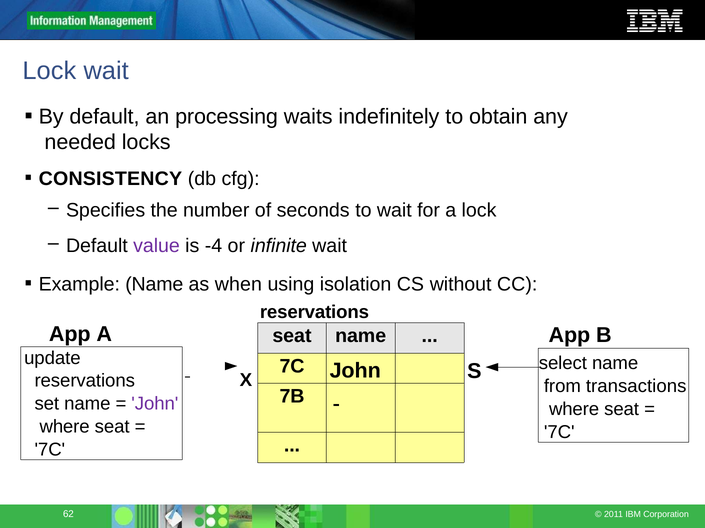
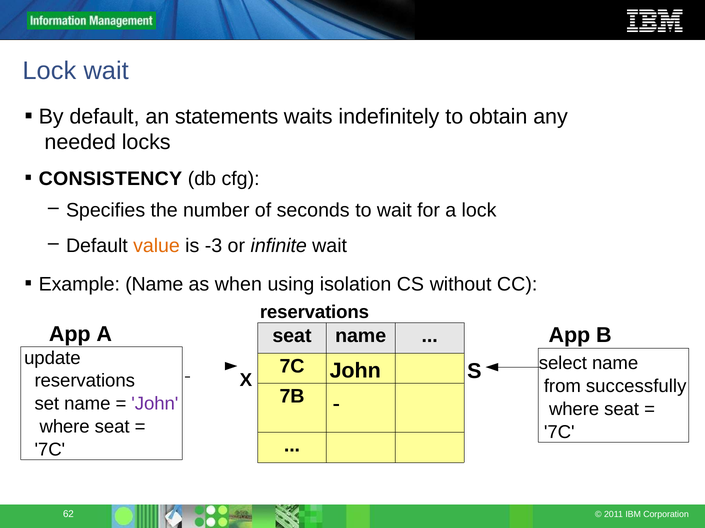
processing: processing -> statements
value colour: purple -> orange
-4: -4 -> -3
transactions: transactions -> successfully
